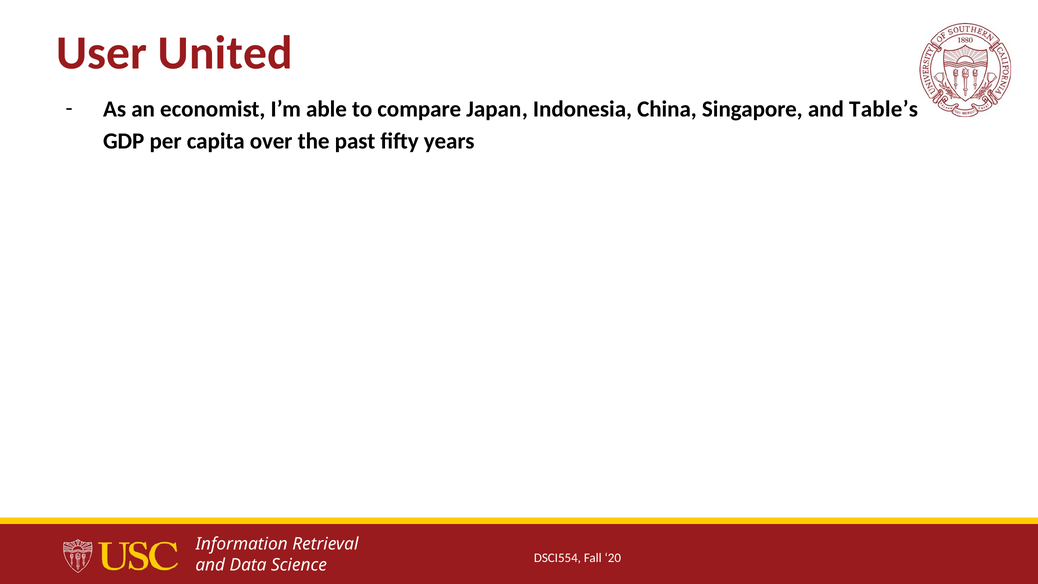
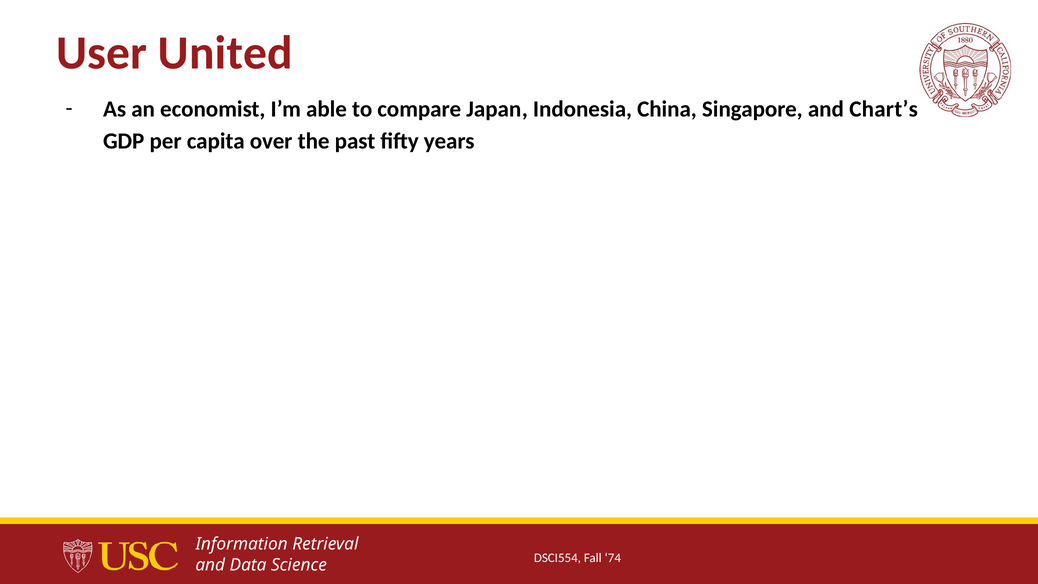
Table’s: Table’s -> Chart’s
20: 20 -> 74
